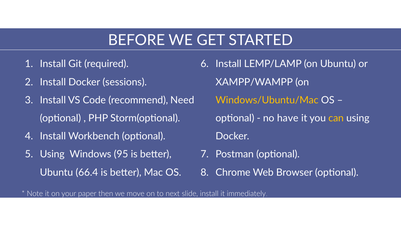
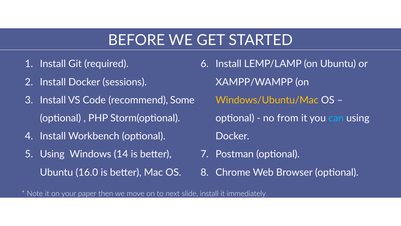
Need: Need -> Some
have: have -> from
can colour: yellow -> light blue
95: 95 -> 14
66.4: 66.4 -> 16.0
